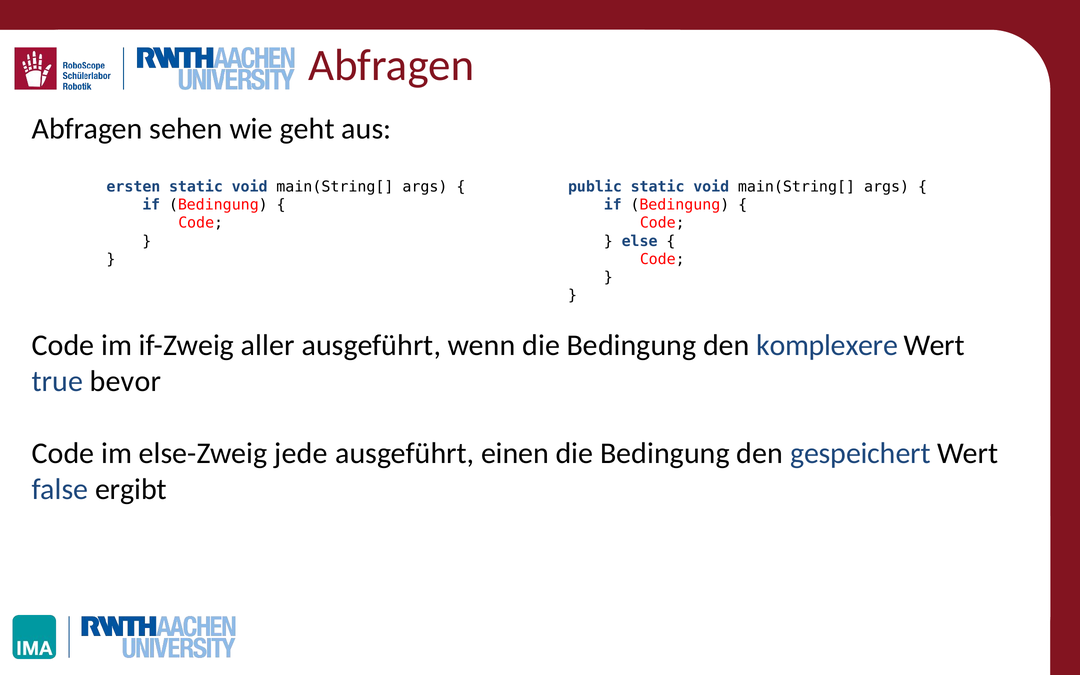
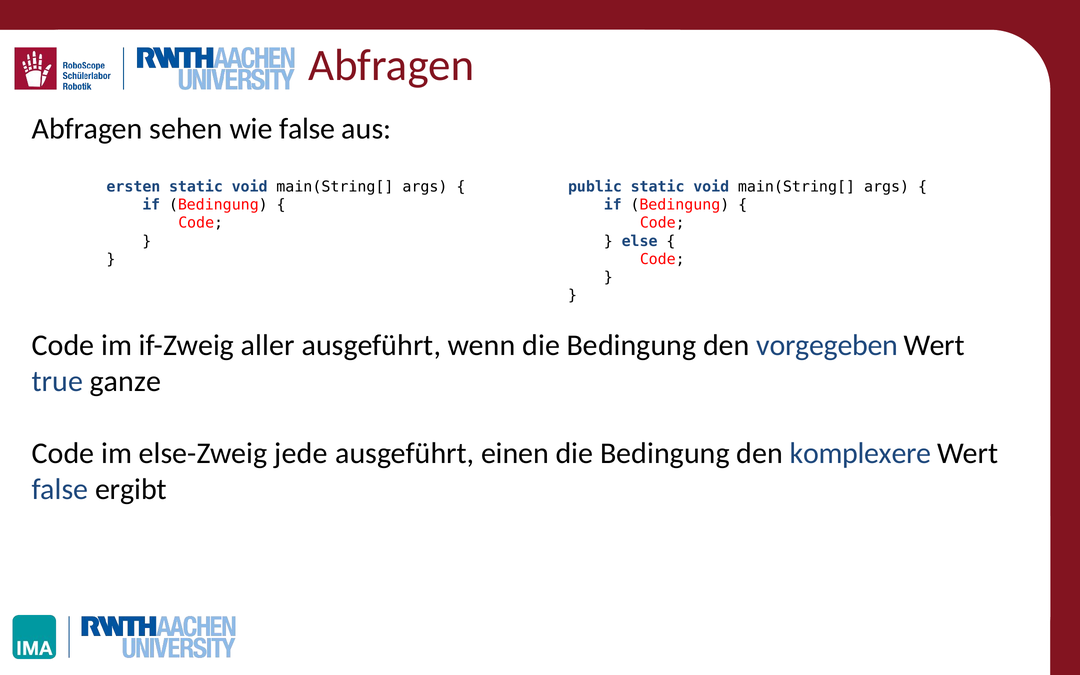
wie geht: geht -> false
komplexere: komplexere -> vorgegeben
bevor: bevor -> ganze
gespeichert: gespeichert -> komplexere
